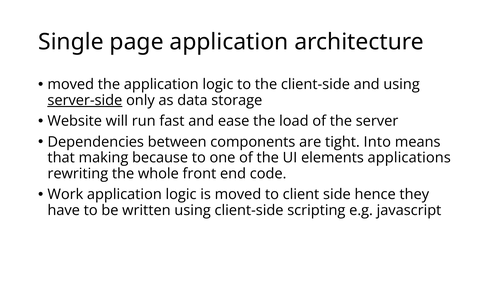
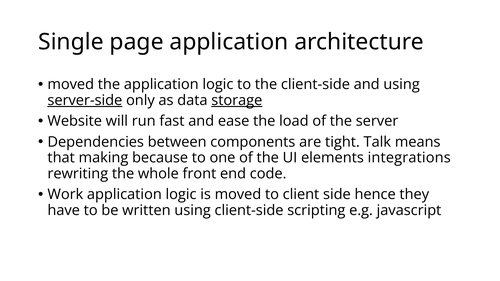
storage underline: none -> present
Into: Into -> Talk
applications: applications -> integrations
